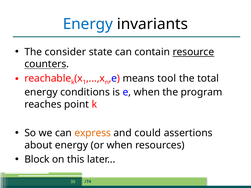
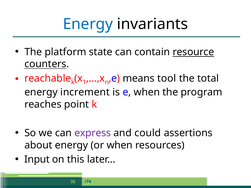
consider: consider -> platform
conditions: conditions -> increment
express colour: orange -> purple
Block: Block -> Input
